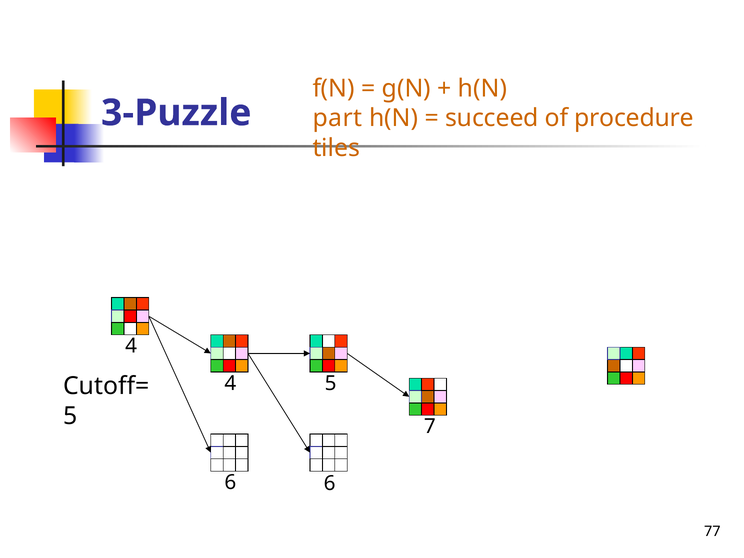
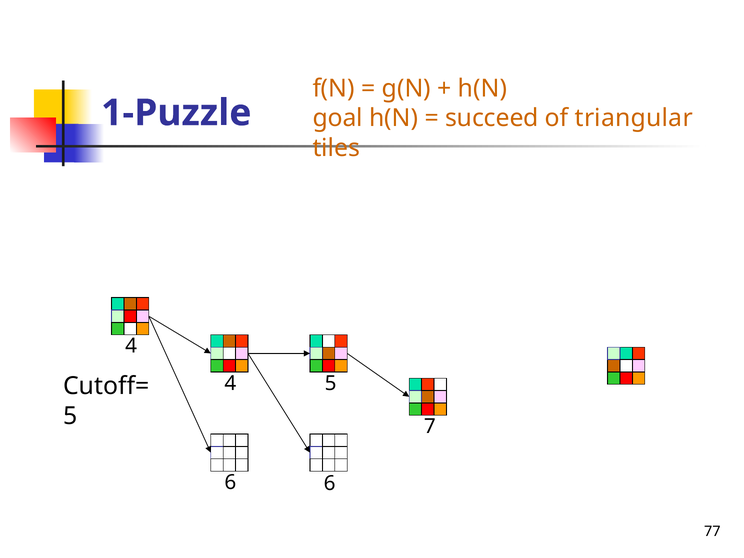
3-Puzzle: 3-Puzzle -> 1-Puzzle
part: part -> goal
procedure: procedure -> triangular
